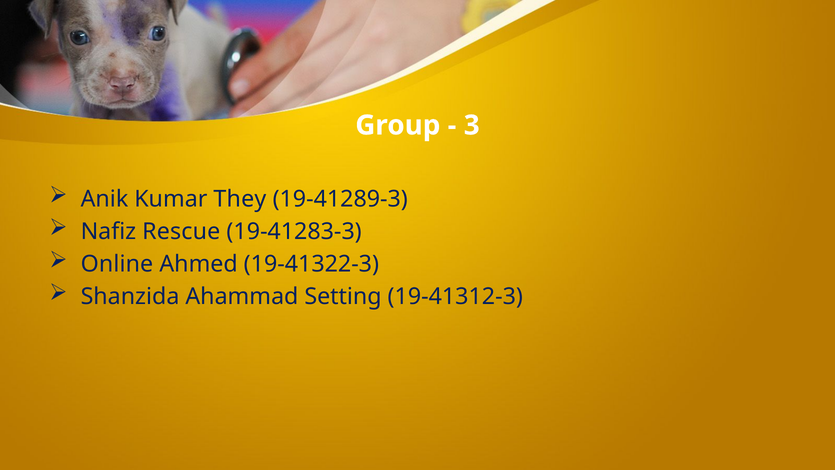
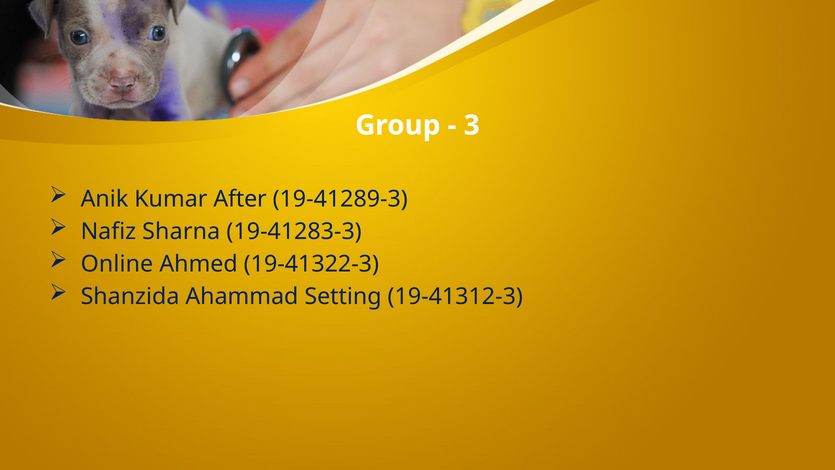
They: They -> After
Rescue: Rescue -> Sharna
